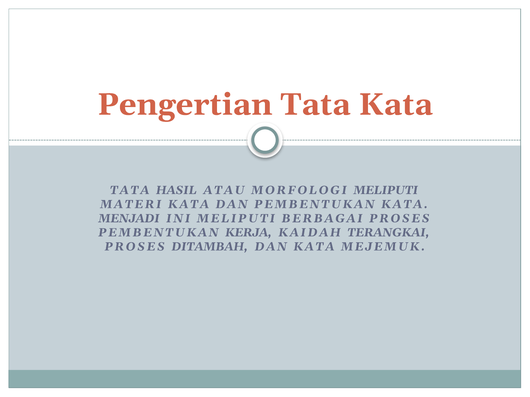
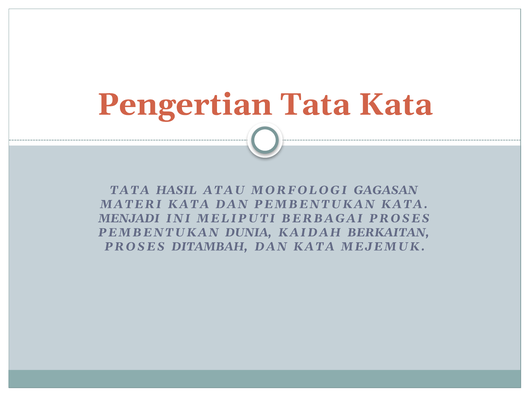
MORFOLOGI MELIPUTI: MELIPUTI -> GAGASAN
KERJA: KERJA -> DUNIA
TERANGKAI: TERANGKAI -> BERKAITAN
